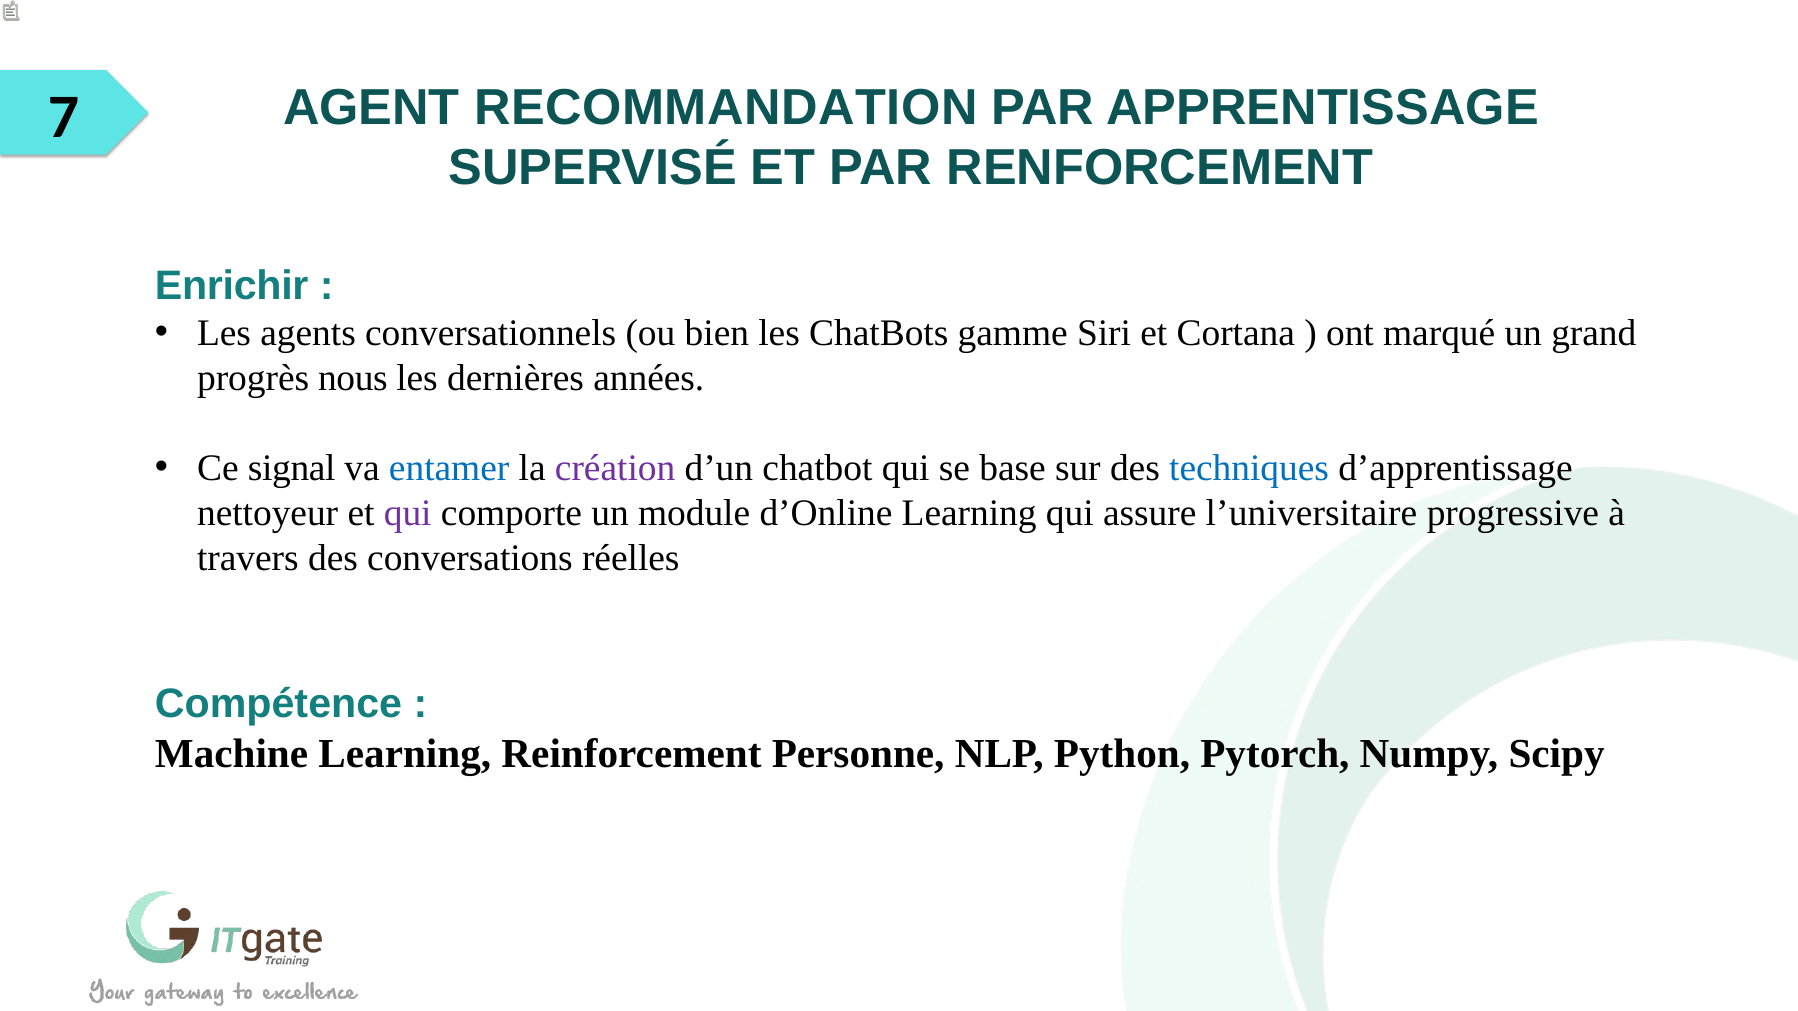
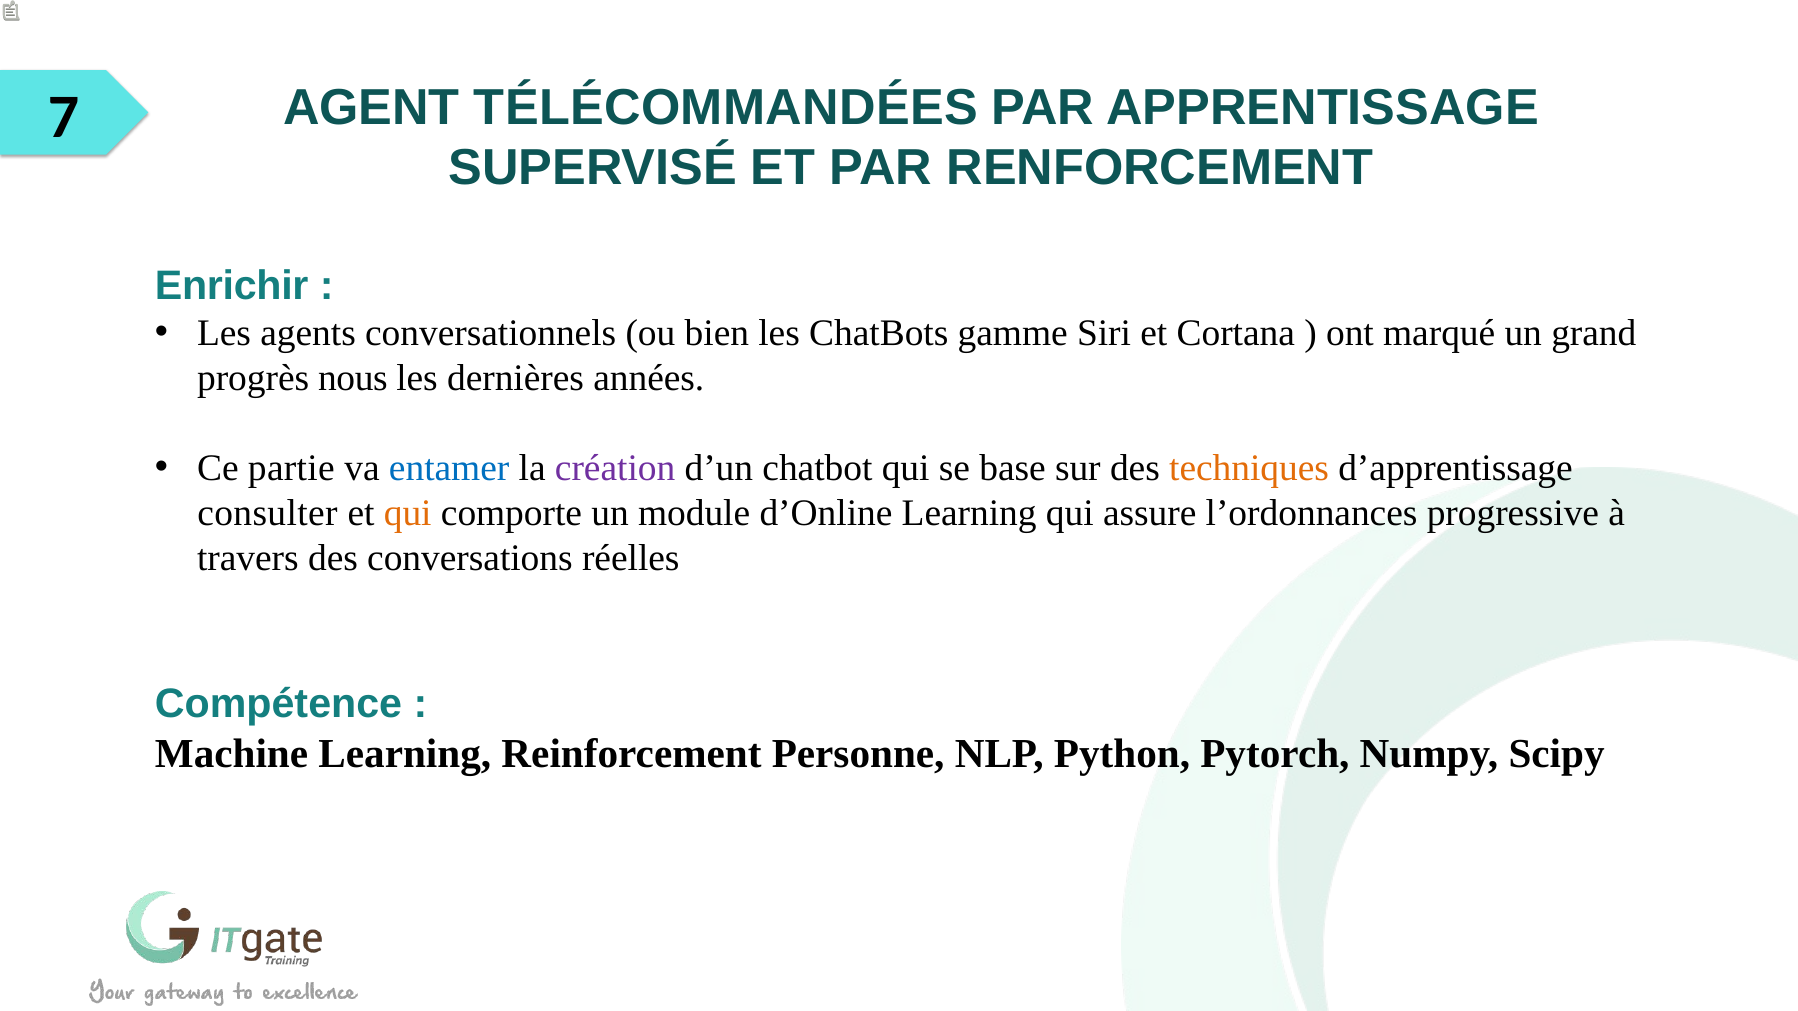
RECOMMANDATION: RECOMMANDATION -> TÉLÉCOMMANDÉES
signal: signal -> partie
techniques colour: blue -> orange
nettoyeur: nettoyeur -> consulter
qui at (408, 513) colour: purple -> orange
l’universitaire: l’universitaire -> l’ordonnances
